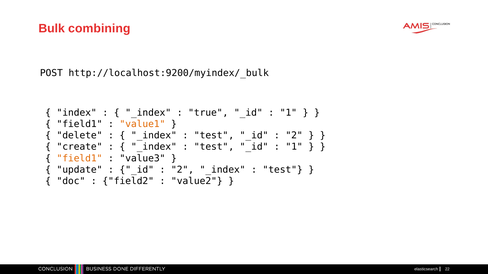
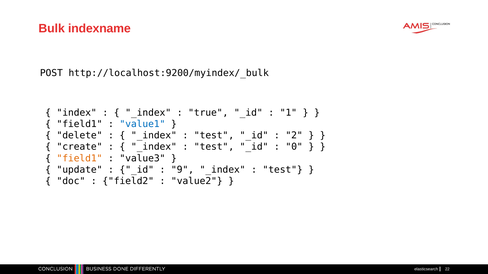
combining: combining -> indexname
value1 colour: orange -> blue
1 at (294, 147): 1 -> 0
2 at (183, 170): 2 -> 9
